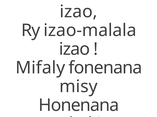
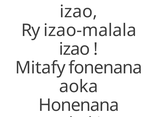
Mifaly: Mifaly -> Mitafy
misy at (78, 87): misy -> aoka
